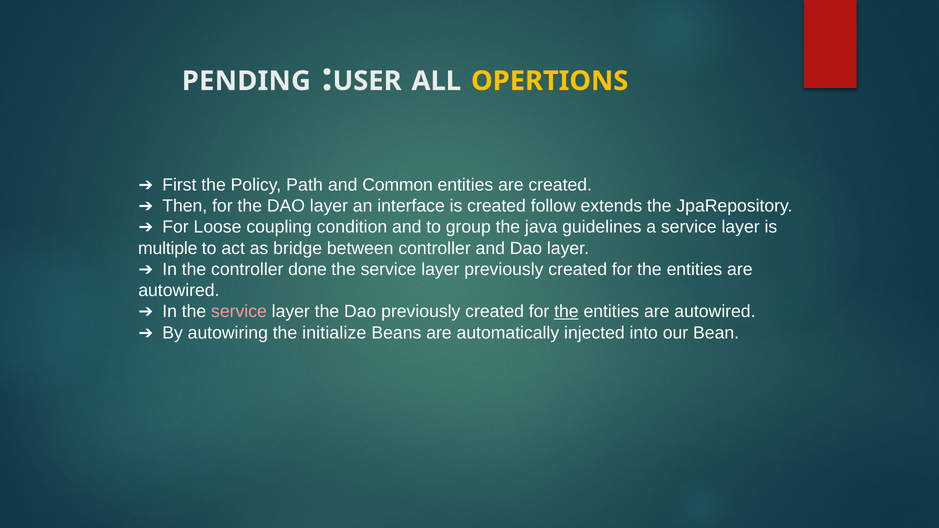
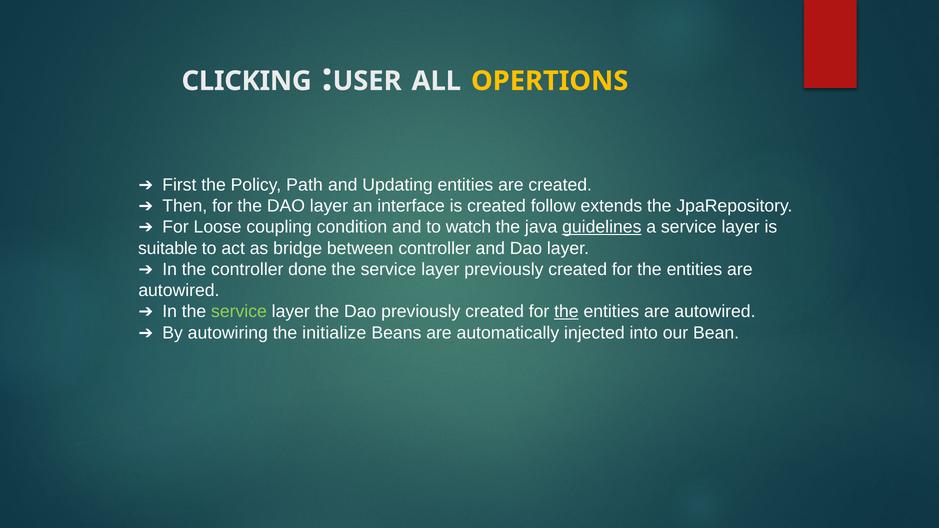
PENDING: PENDING -> CLICKING
Common: Common -> Updating
group: group -> watch
guidelines underline: none -> present
multiple: multiple -> suitable
service at (239, 312) colour: pink -> light green
